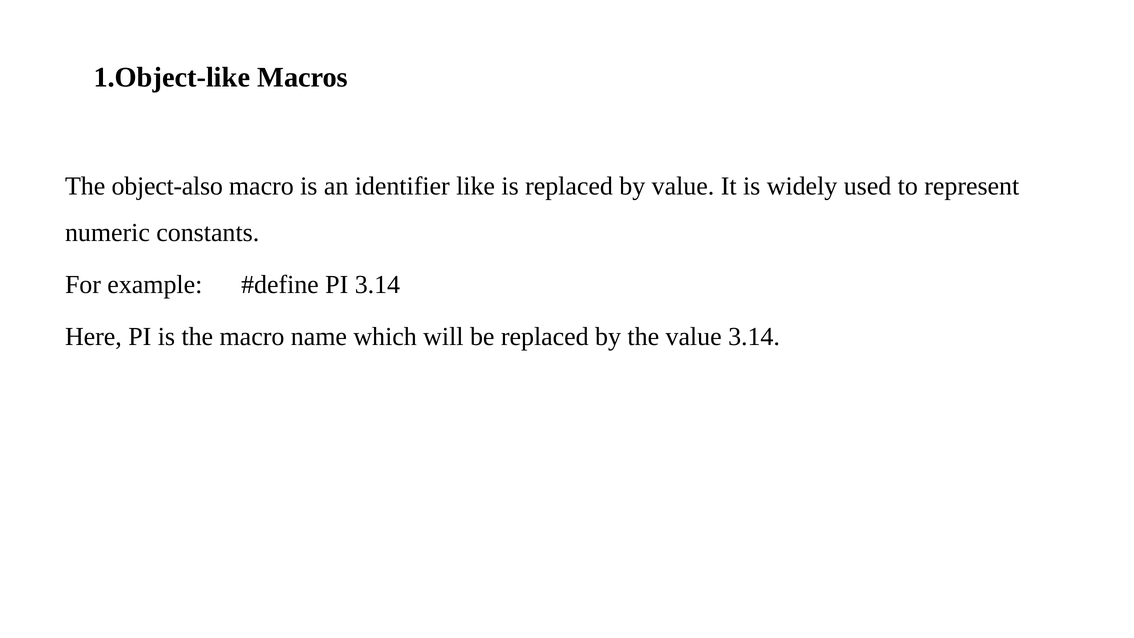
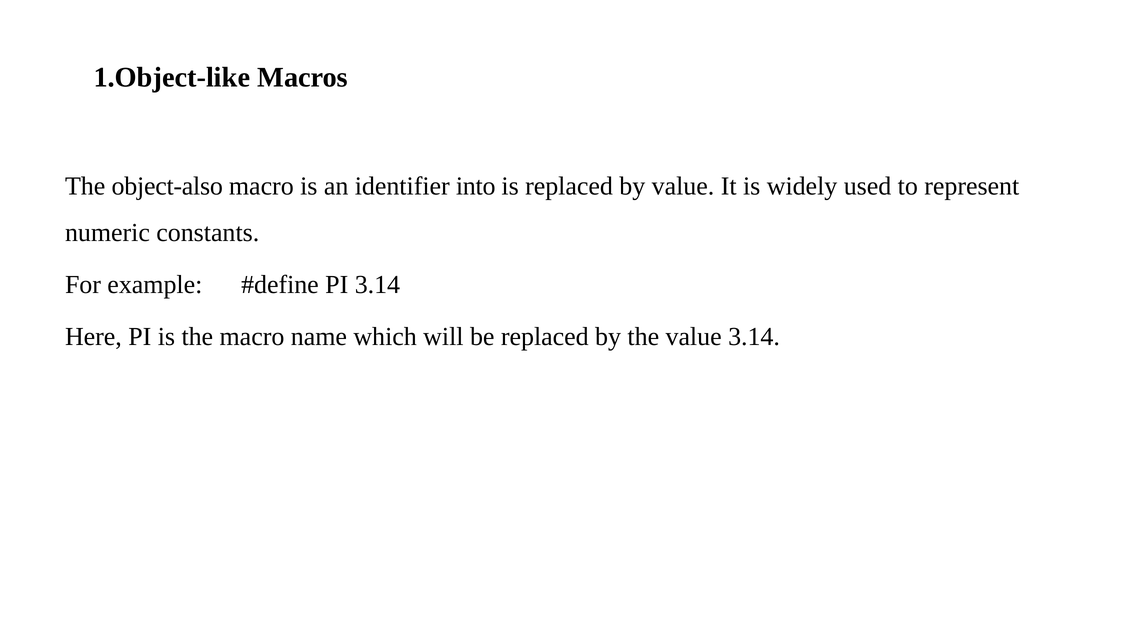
like: like -> into
